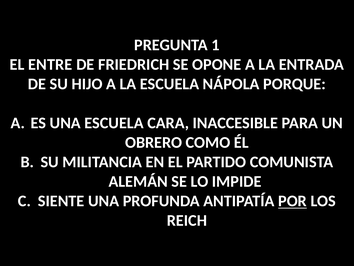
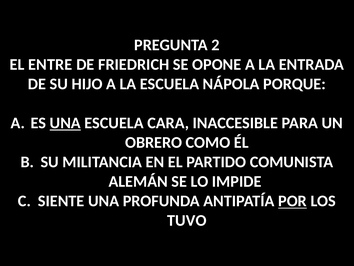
1: 1 -> 2
UNA at (65, 123) underline: none -> present
REICH: REICH -> TUVO
